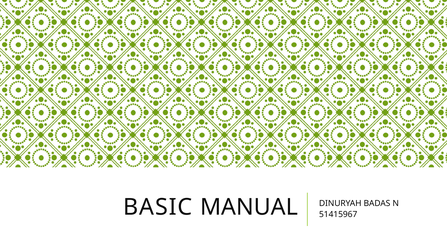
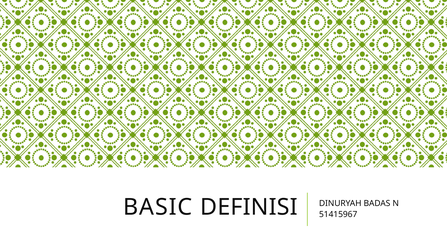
MANUAL: MANUAL -> DEFINISI
